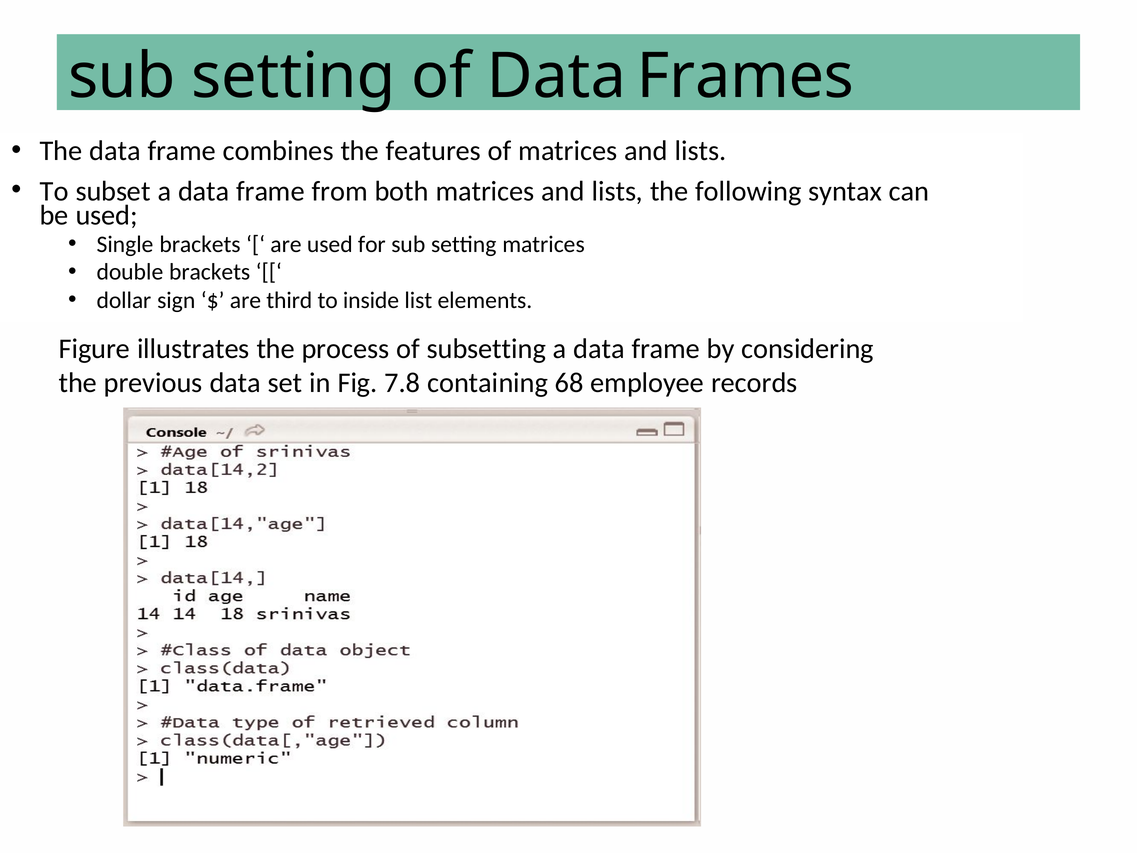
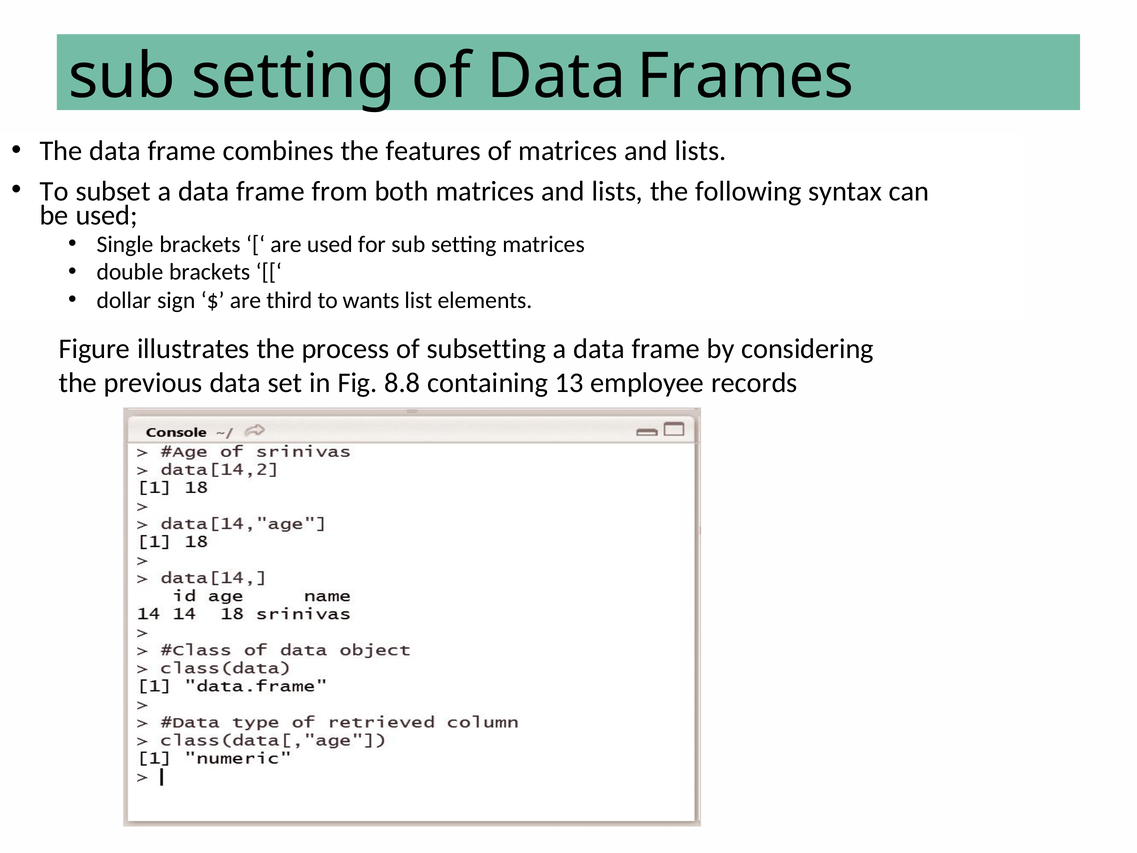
inside: inside -> wants
7.8: 7.8 -> 8.8
68: 68 -> 13
